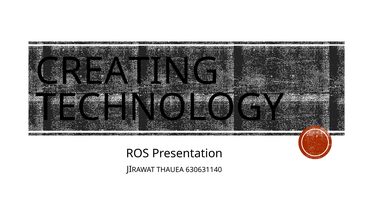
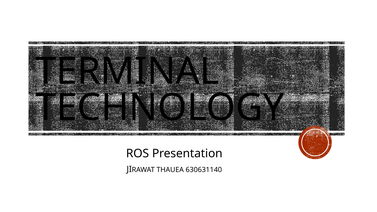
CREATING: CREATING -> TERMINAL
